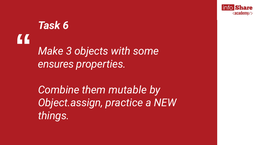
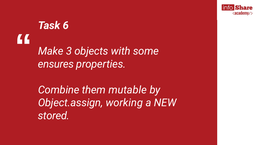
practice: practice -> working
things: things -> stored
